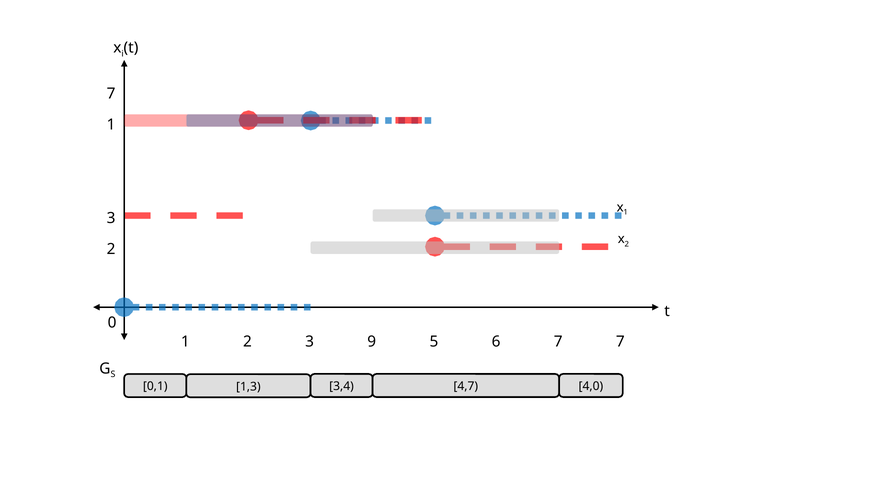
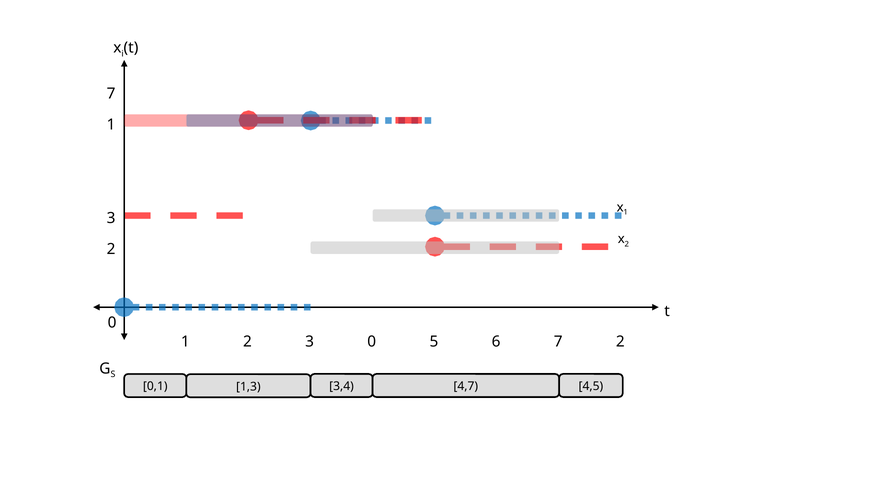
3 9: 9 -> 0
7 7: 7 -> 2
4,0: 4,0 -> 4,5
